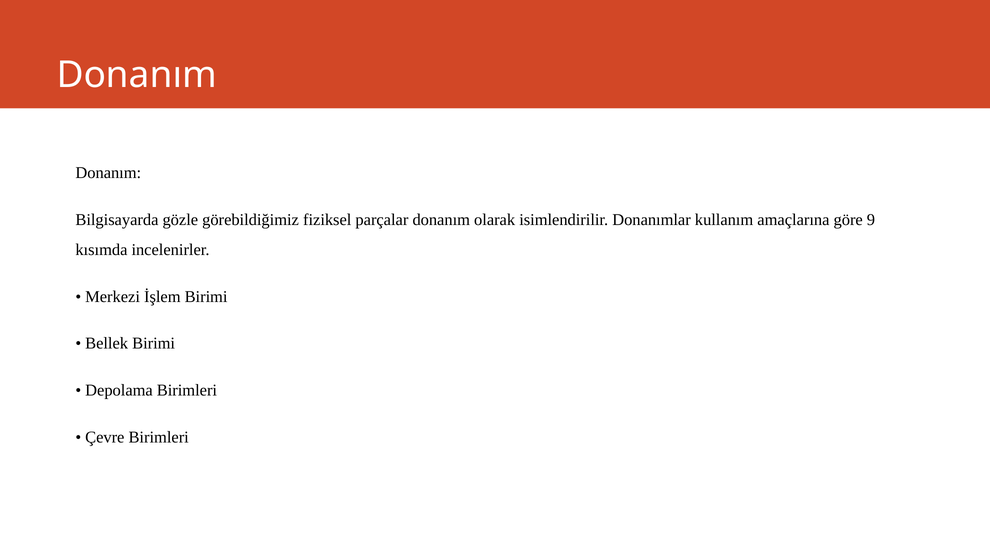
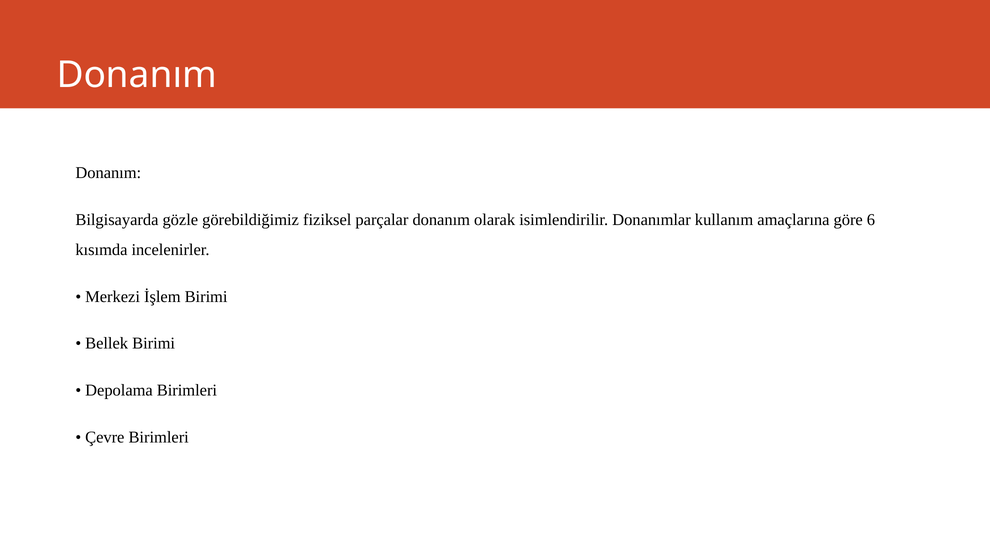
9: 9 -> 6
